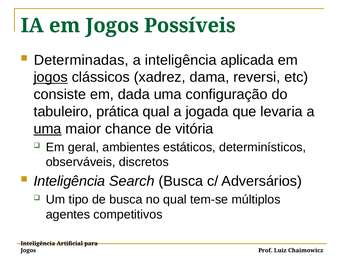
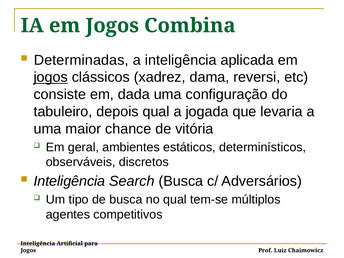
Possíveis: Possíveis -> Combina
prática: prática -> depois
uma at (47, 129) underline: present -> none
